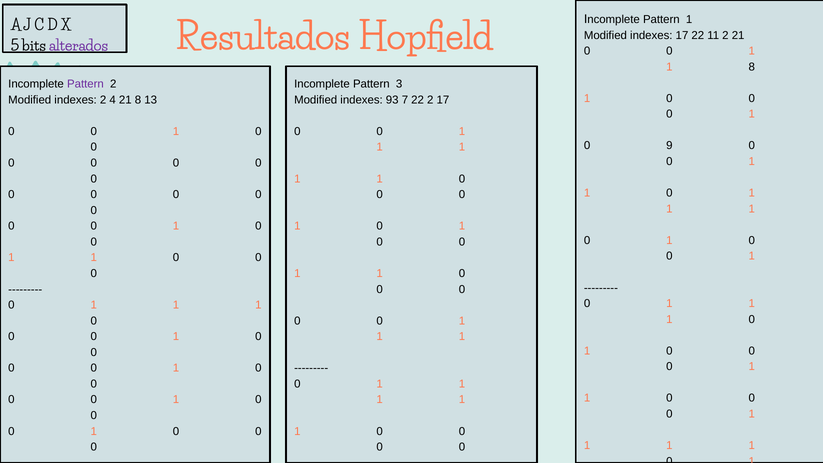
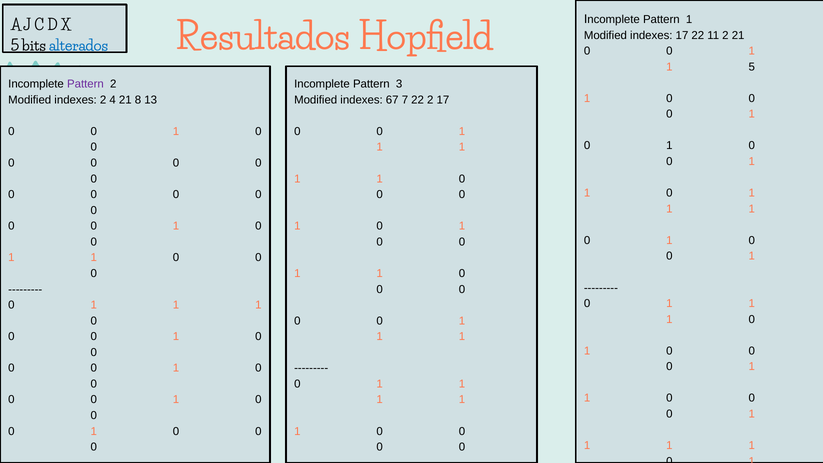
alterados colour: purple -> blue
1 8: 8 -> 5
93: 93 -> 67
9 at (669, 146): 9 -> 1
